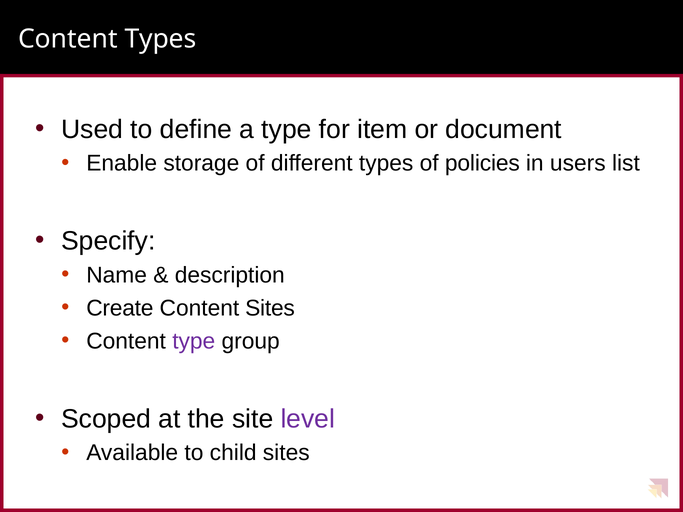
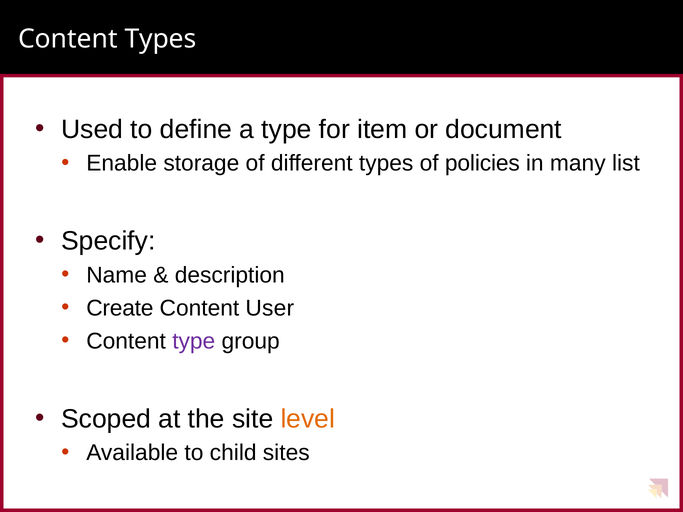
users: users -> many
Content Sites: Sites -> User
level colour: purple -> orange
